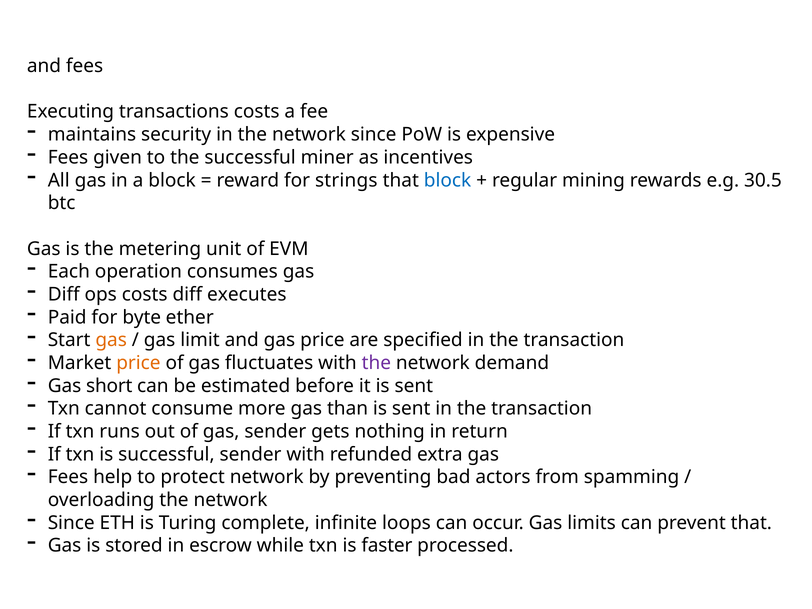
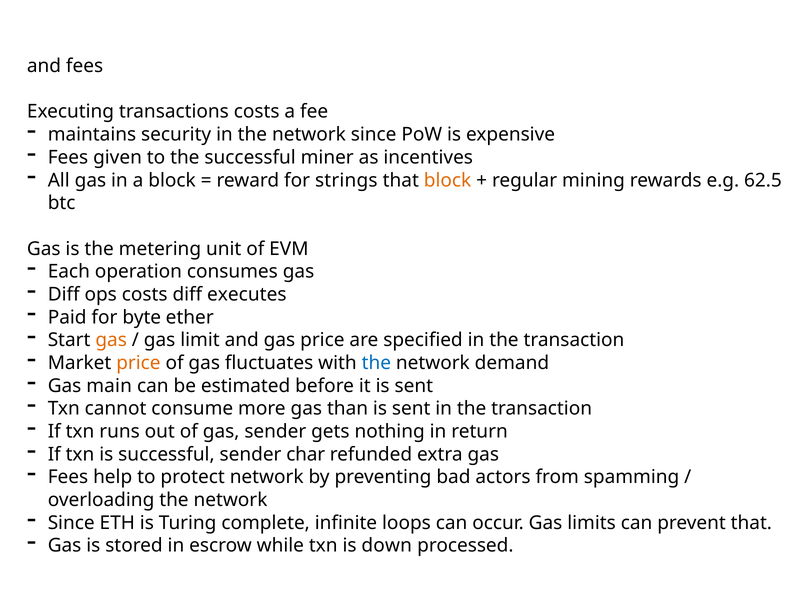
block at (448, 180) colour: blue -> orange
30.5: 30.5 -> 62.5
the at (376, 363) colour: purple -> blue
short: short -> main
sender with: with -> char
faster: faster -> down
